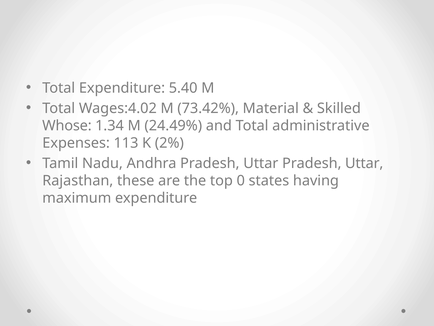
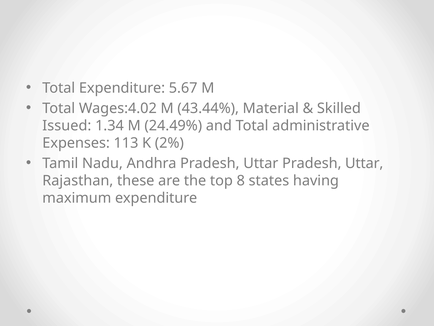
5.40: 5.40 -> 5.67
73.42%: 73.42% -> 43.44%
Whose: Whose -> Issued
0: 0 -> 8
